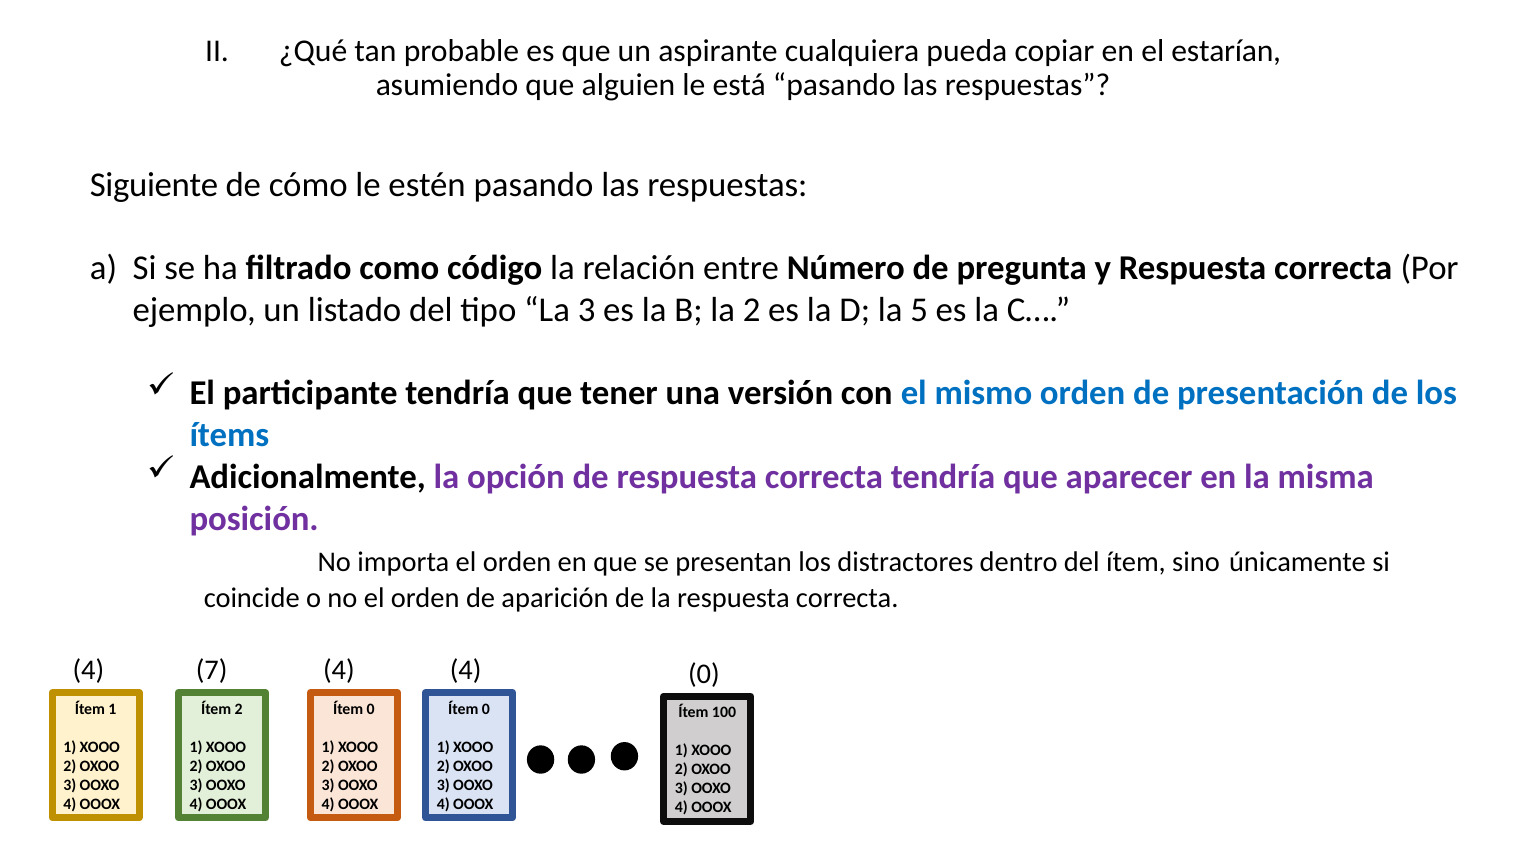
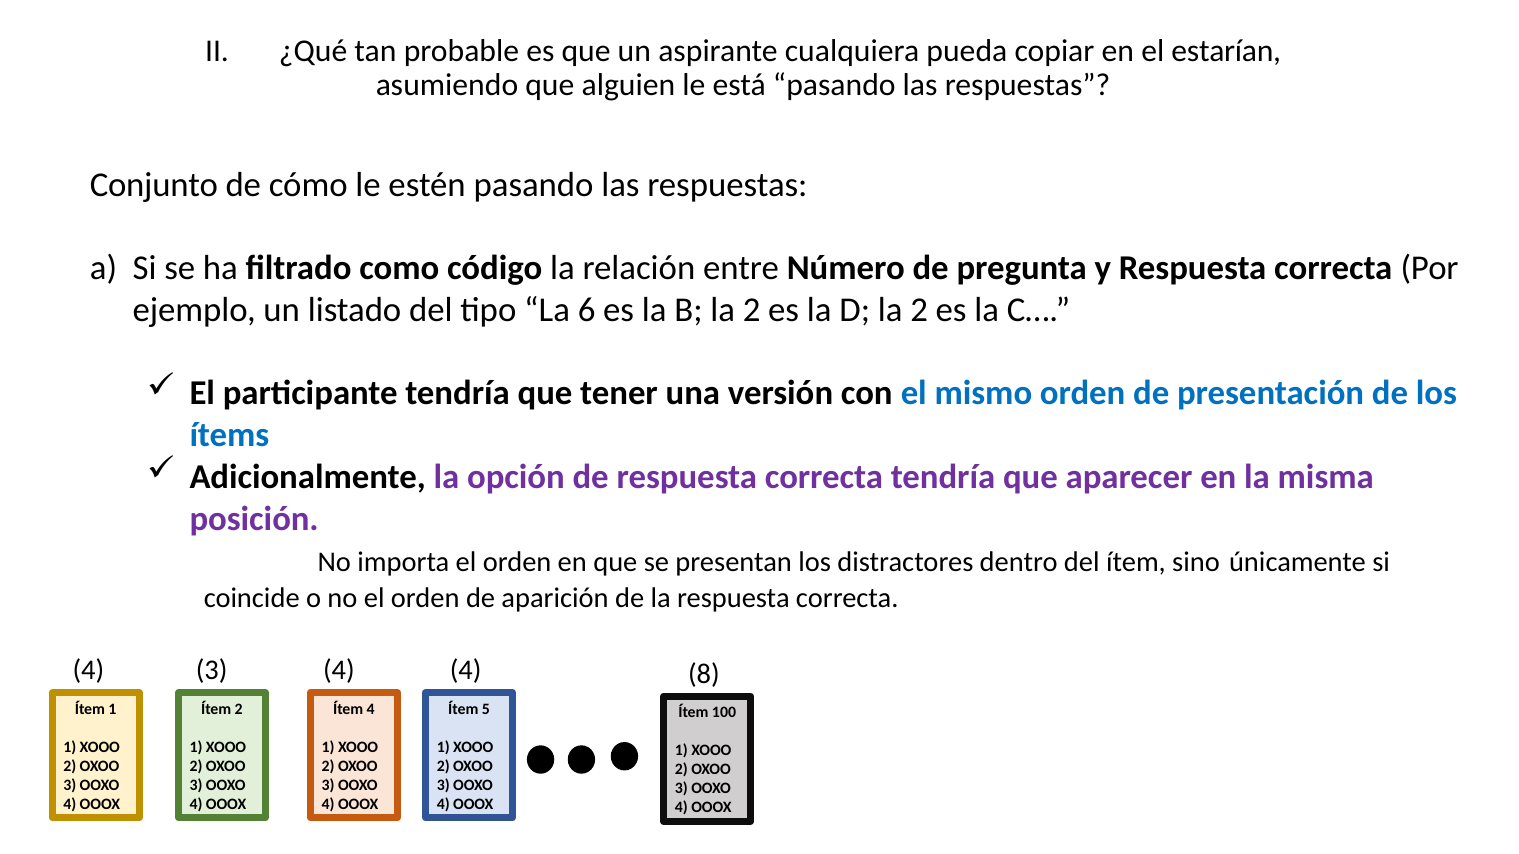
Siguiente: Siguiente -> Conjunto
La 3: 3 -> 6
D la 5: 5 -> 2
4 7: 7 -> 3
4 0: 0 -> 8
0 at (371, 709): 0 -> 4
0 at (486, 709): 0 -> 5
